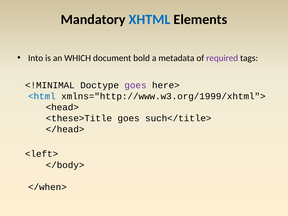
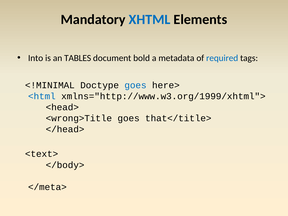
WHICH: WHICH -> TABLES
required colour: purple -> blue
goes at (135, 85) colour: purple -> blue
<these>Title: <these>Title -> <wrong>Title
such</title>: such</title> -> that</title>
<left>: <left> -> <text>
</when>: </when> -> </meta>
